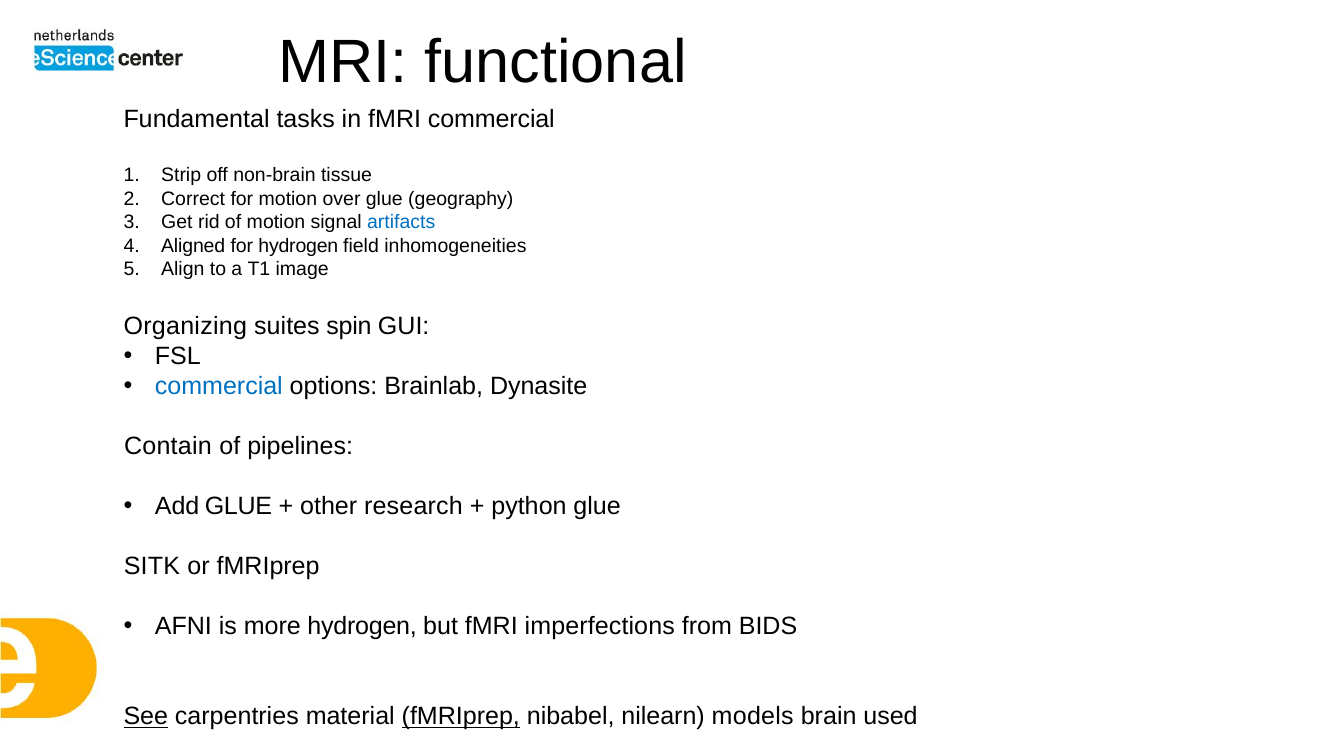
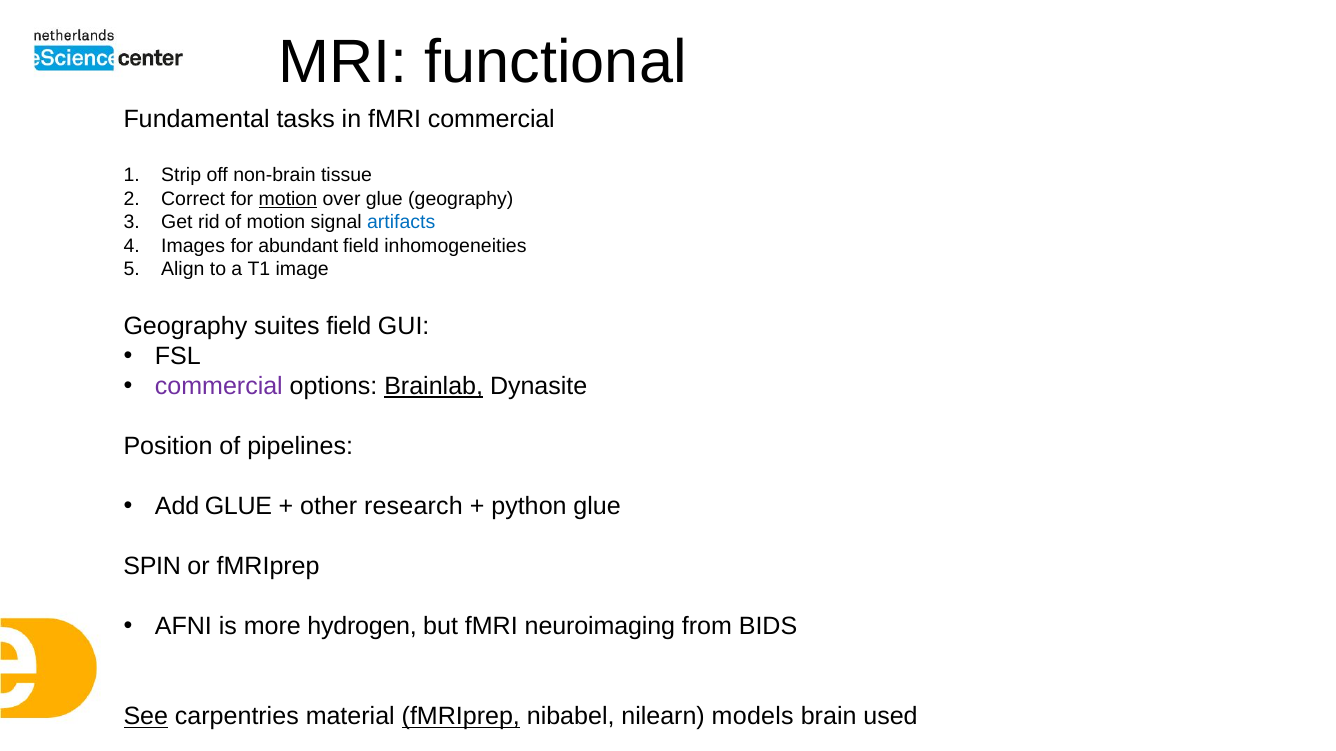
motion at (288, 199) underline: none -> present
Aligned: Aligned -> Images
for hydrogen: hydrogen -> abundant
Organizing at (185, 326): Organizing -> Geography
suites spin: spin -> field
commercial at (219, 386) colour: blue -> purple
Brainlab underline: none -> present
Contain: Contain -> Position
SITK: SITK -> SPIN
imperfections: imperfections -> neuroimaging
